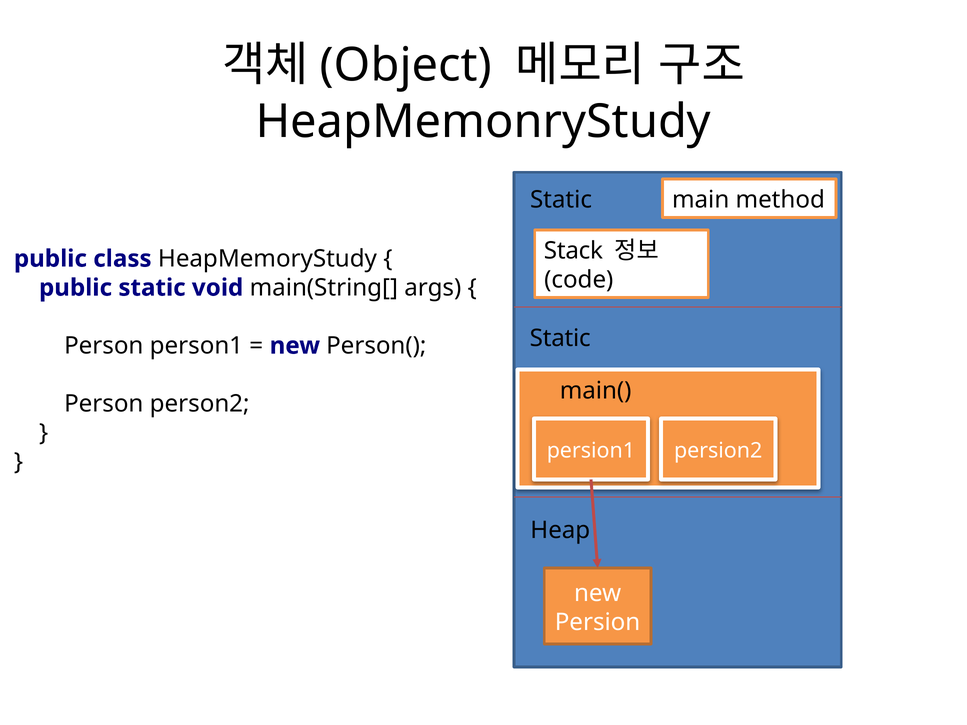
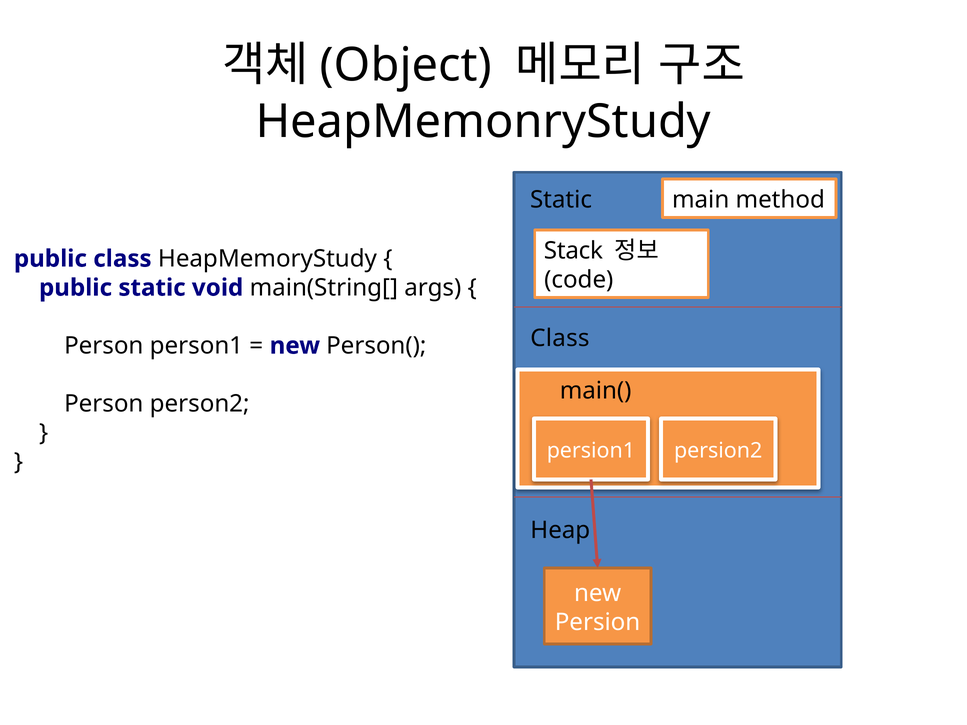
Static at (560, 338): Static -> Class
